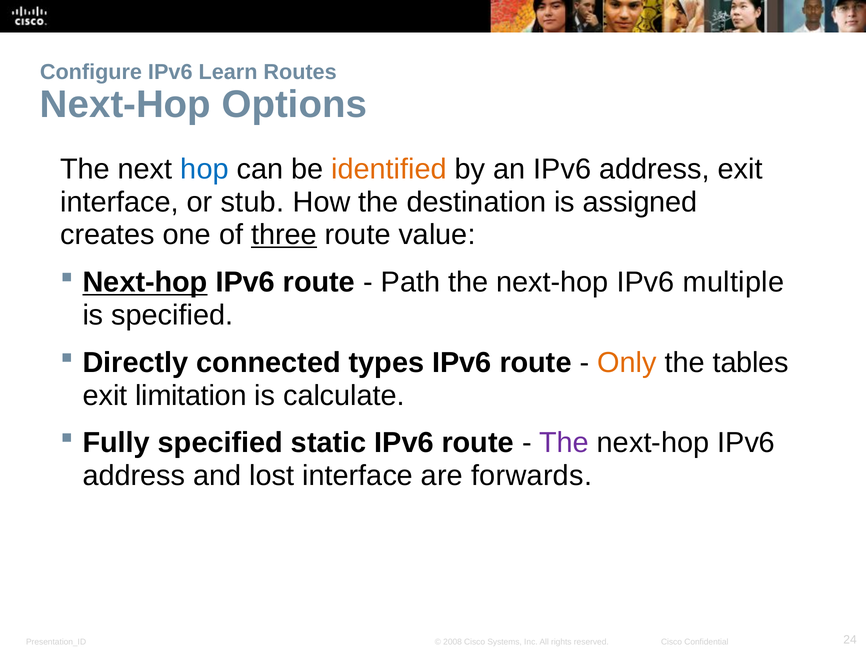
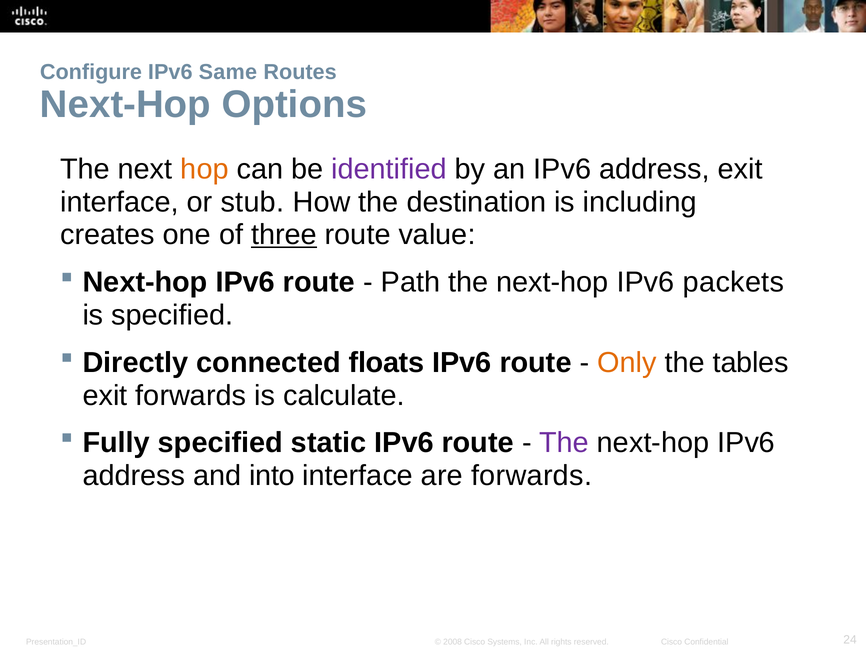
Learn: Learn -> Same
hop colour: blue -> orange
identified colour: orange -> purple
assigned: assigned -> including
Next-hop at (145, 282) underline: present -> none
multiple: multiple -> packets
types: types -> floats
exit limitation: limitation -> forwards
lost: lost -> into
